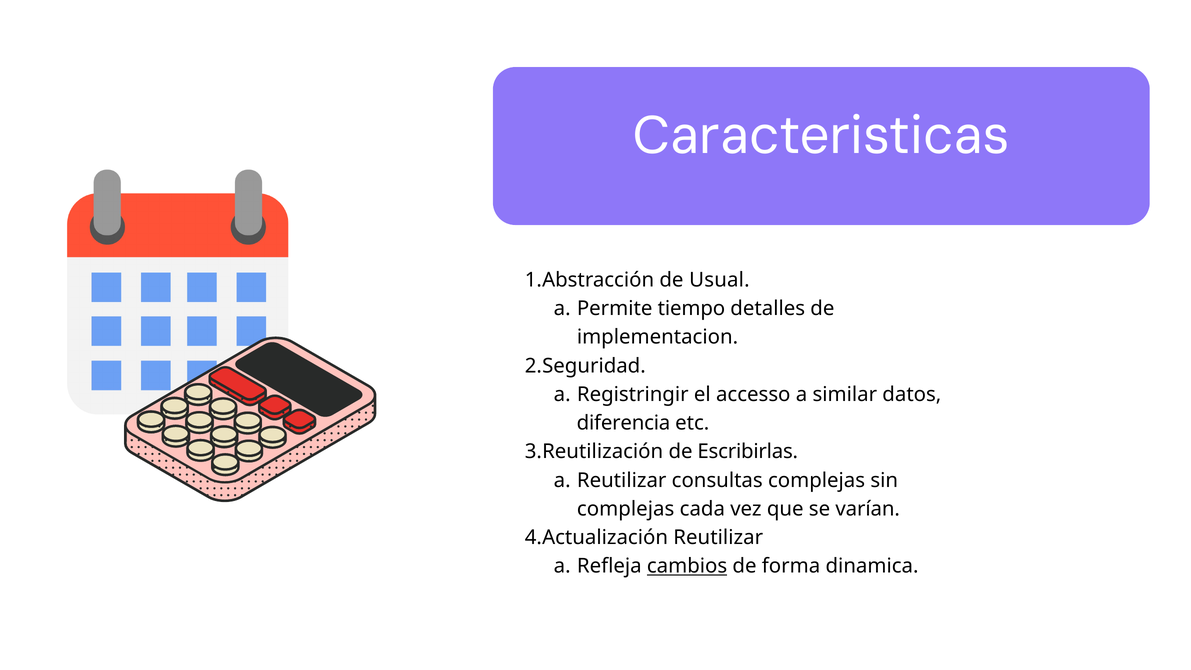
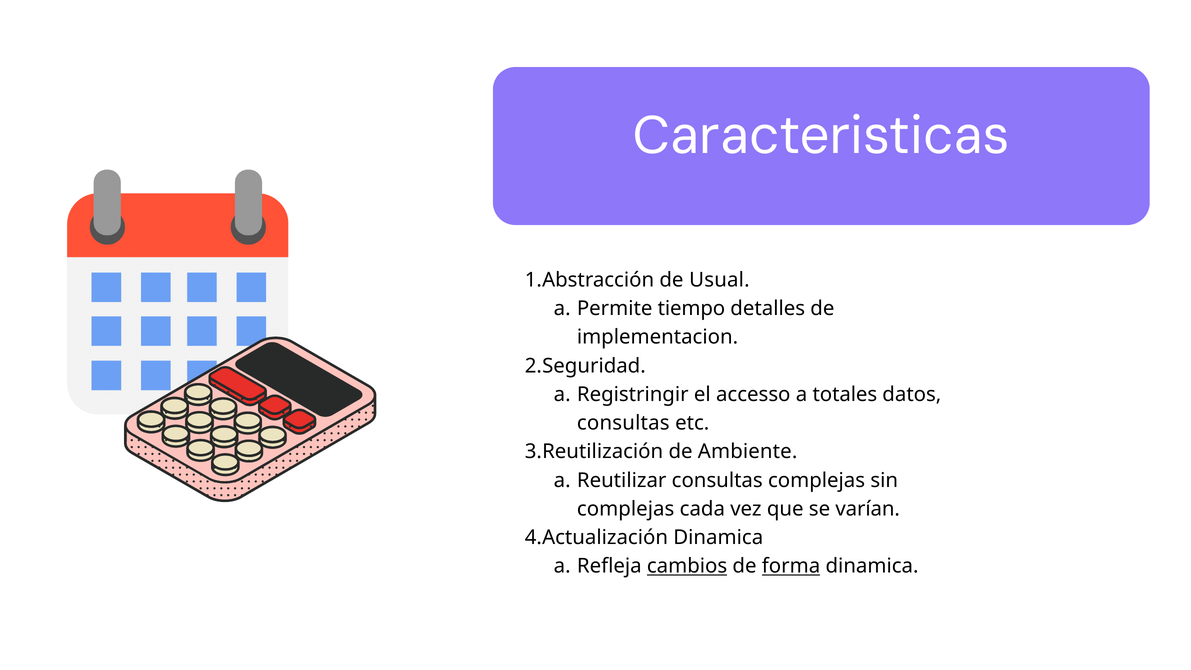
similar: similar -> totales
diferencia at (624, 423): diferencia -> consultas
Escribirlas: Escribirlas -> Ambiente
Reutilizar at (718, 538): Reutilizar -> Dinamica
forma underline: none -> present
